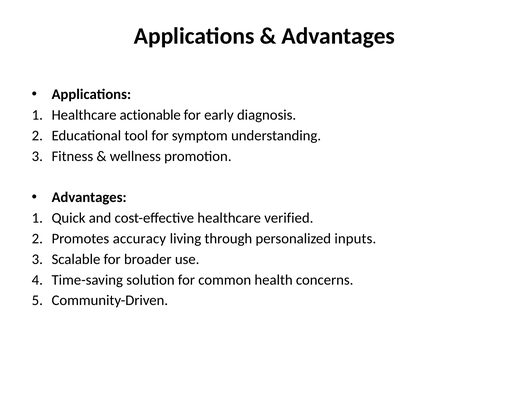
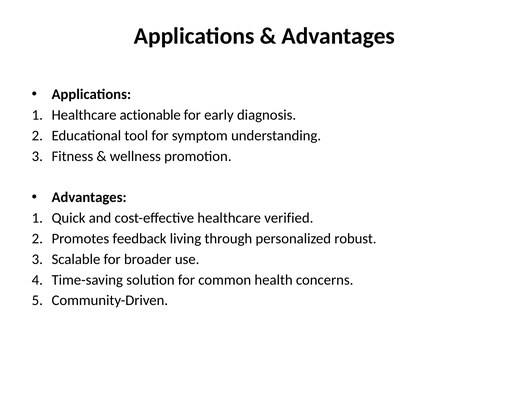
accuracy: accuracy -> feedback
inputs: inputs -> robust
